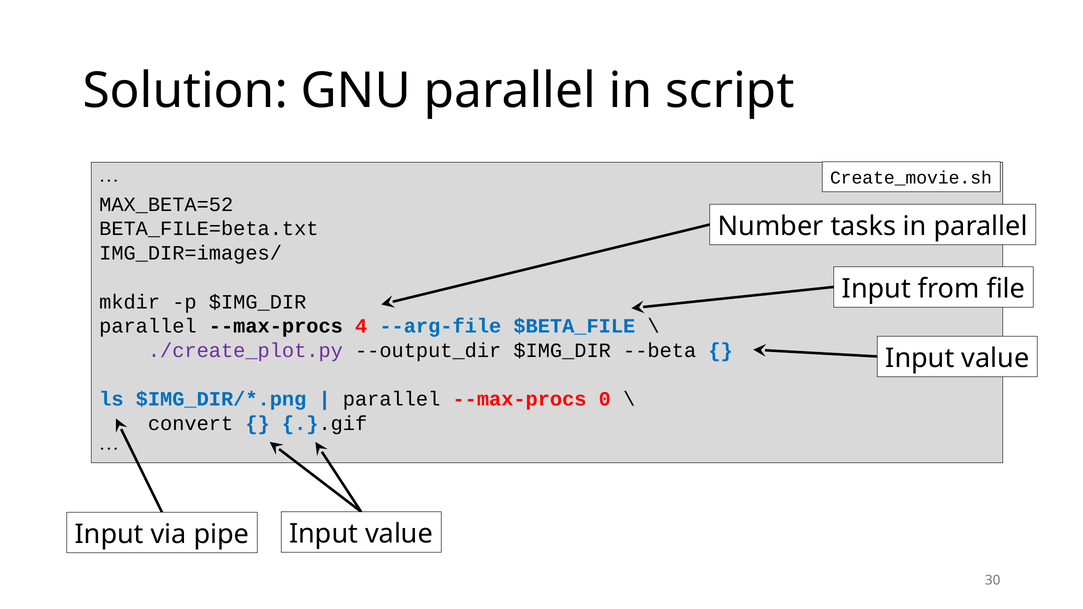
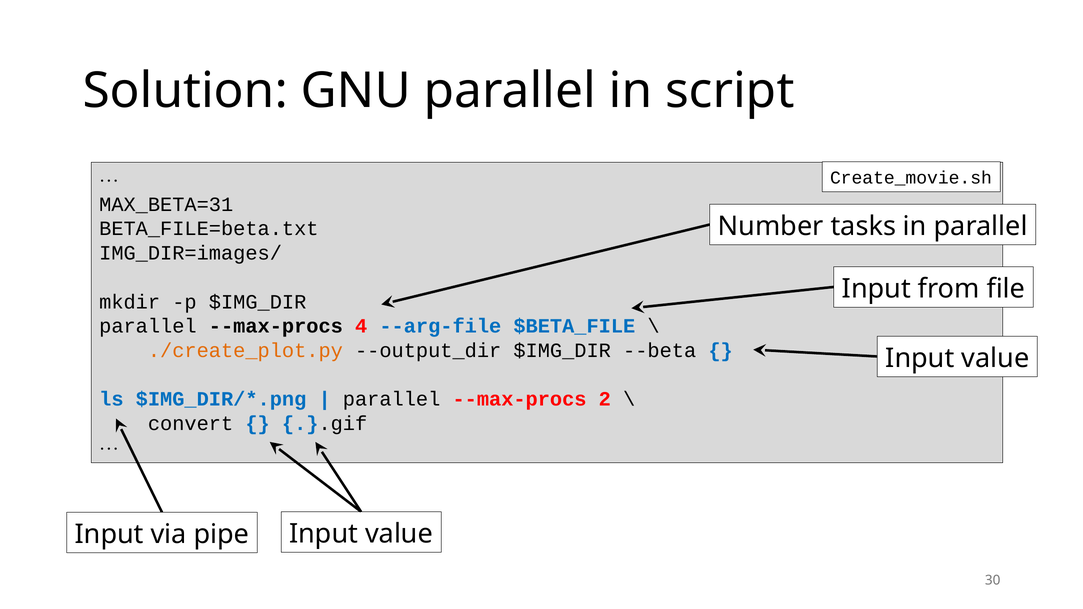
MAX_BETA=52: MAX_BETA=52 -> MAX_BETA=31
./create_plot.py colour: purple -> orange
0: 0 -> 2
